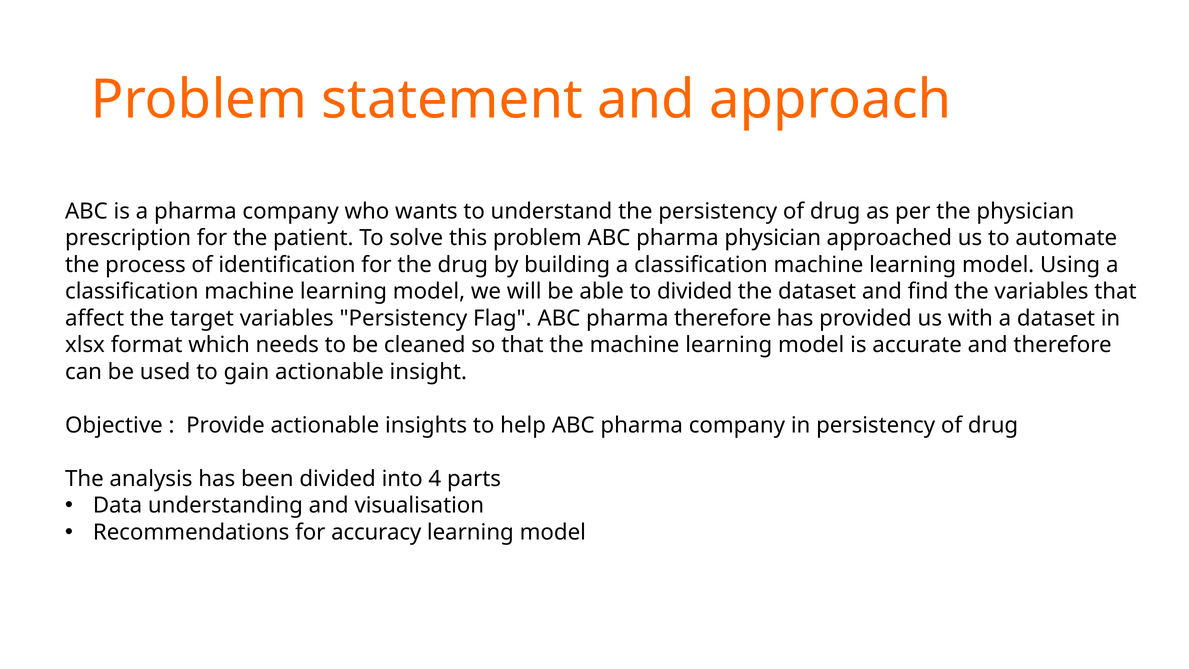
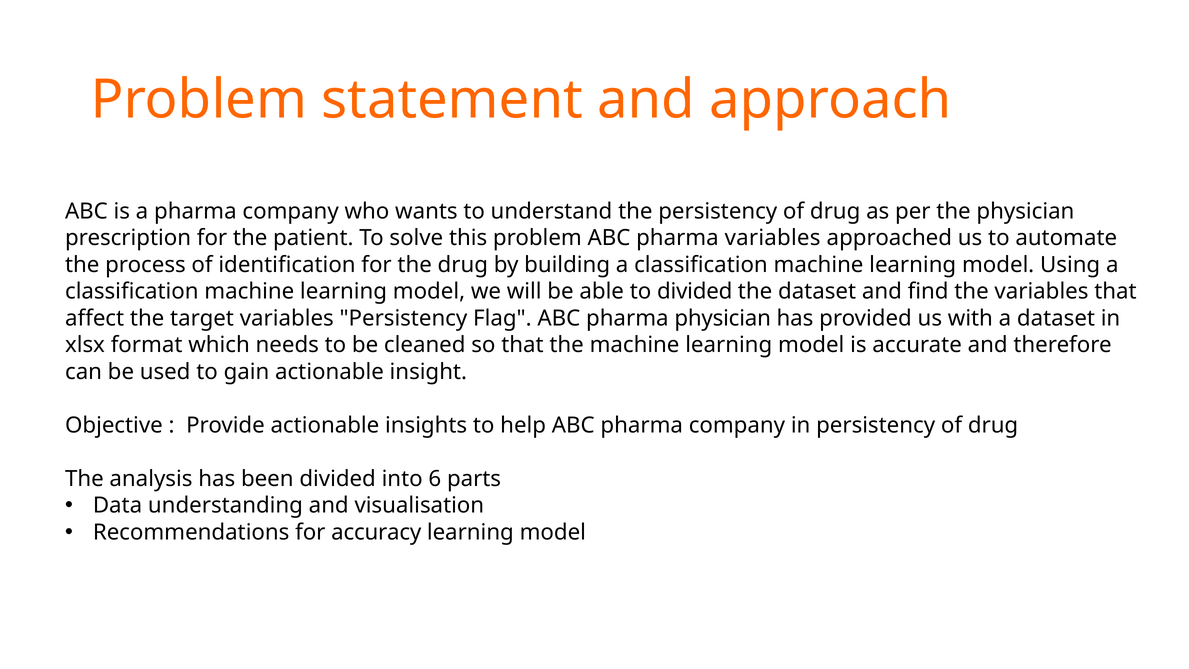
pharma physician: physician -> variables
pharma therefore: therefore -> physician
4: 4 -> 6
